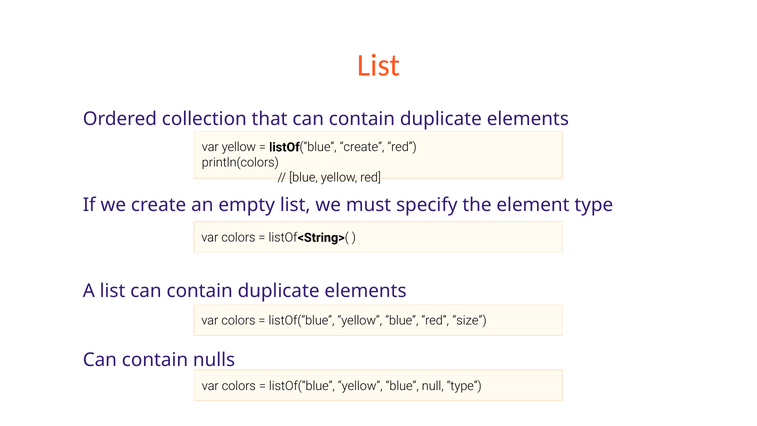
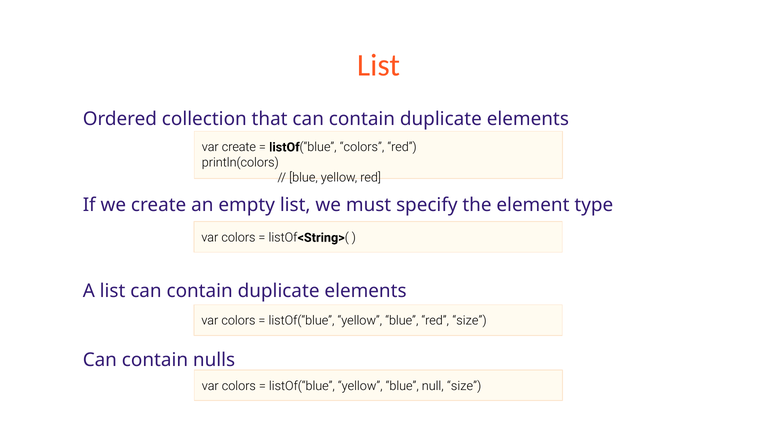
var yellow: yellow -> create
listOf(“blue create: create -> colors
null type: type -> size
